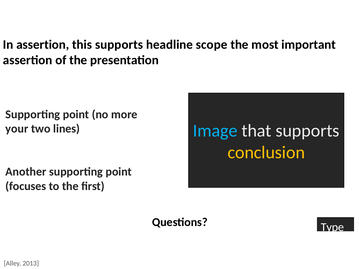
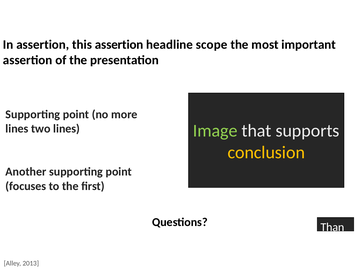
this supports: supports -> assertion
Image colour: light blue -> light green
your at (17, 129): your -> lines
Type: Type -> Than
